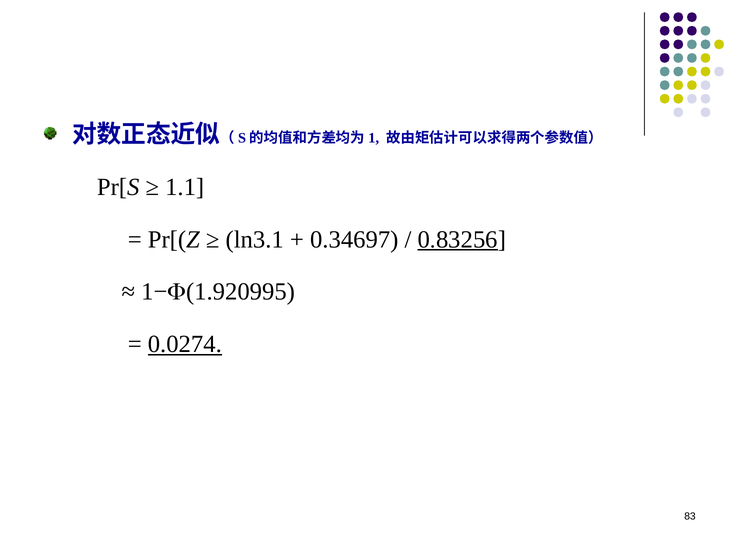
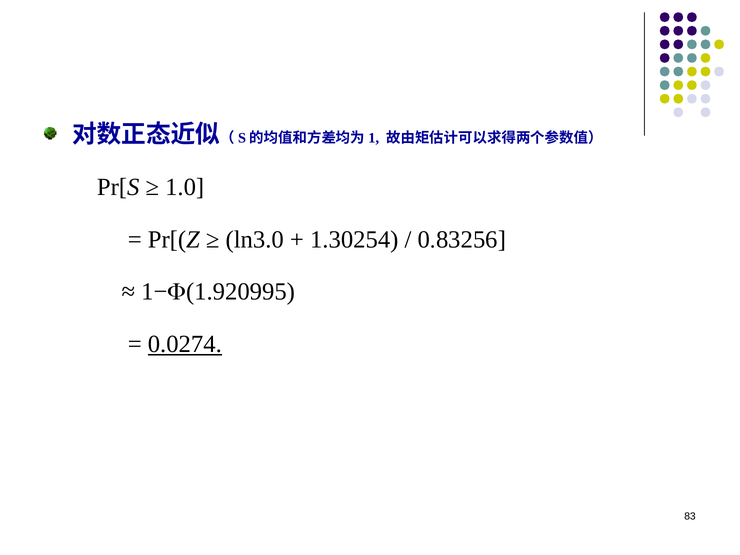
1.1: 1.1 -> 1.0
ln3.1: ln3.1 -> ln3.0
0.34697: 0.34697 -> 1.30254
0.83256 underline: present -> none
